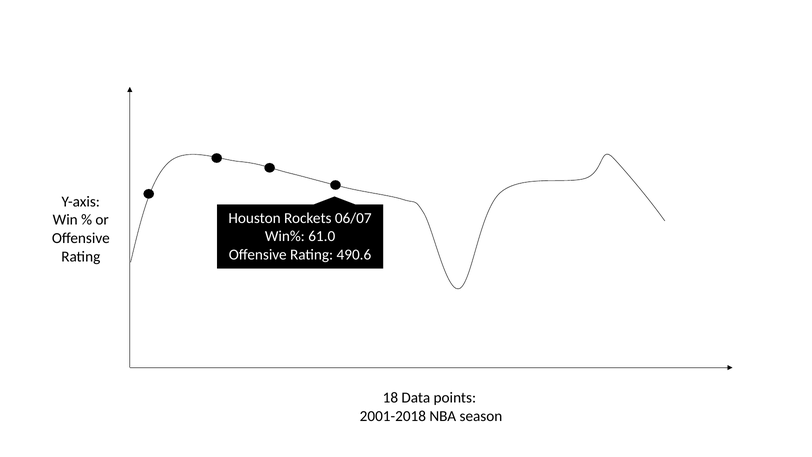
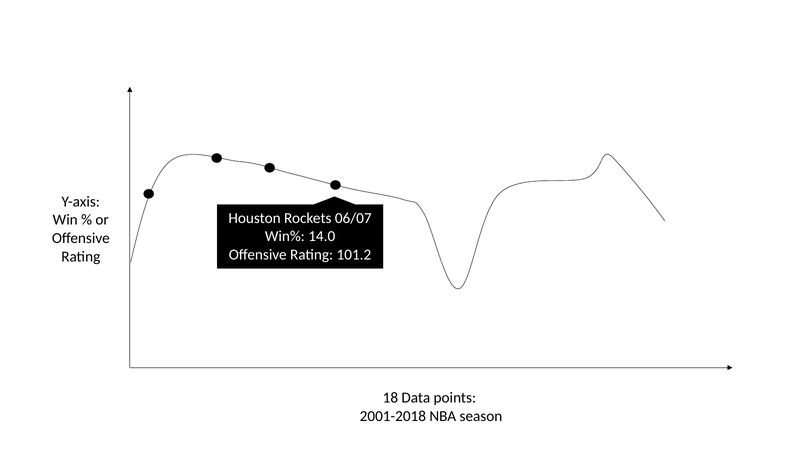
61.0: 61.0 -> 14.0
490.6: 490.6 -> 101.2
